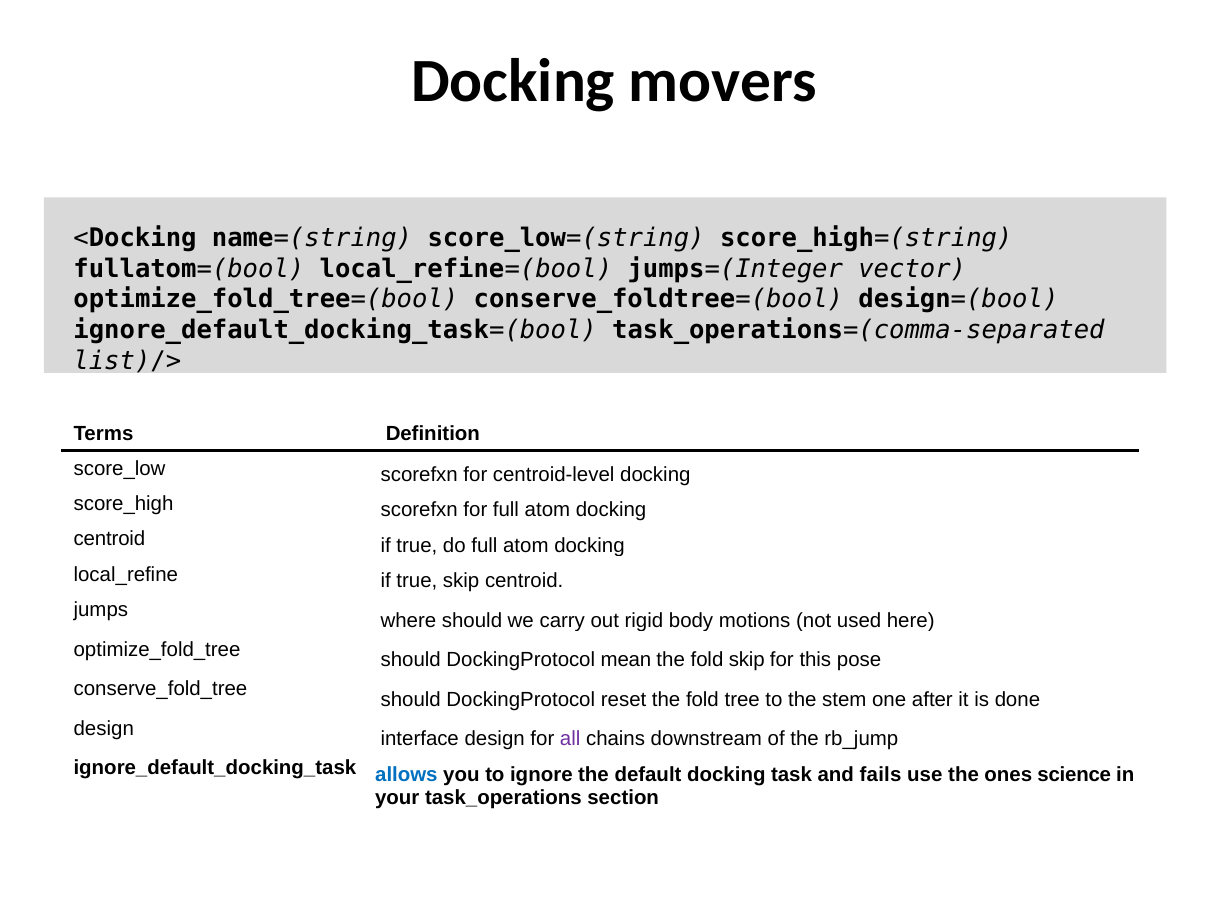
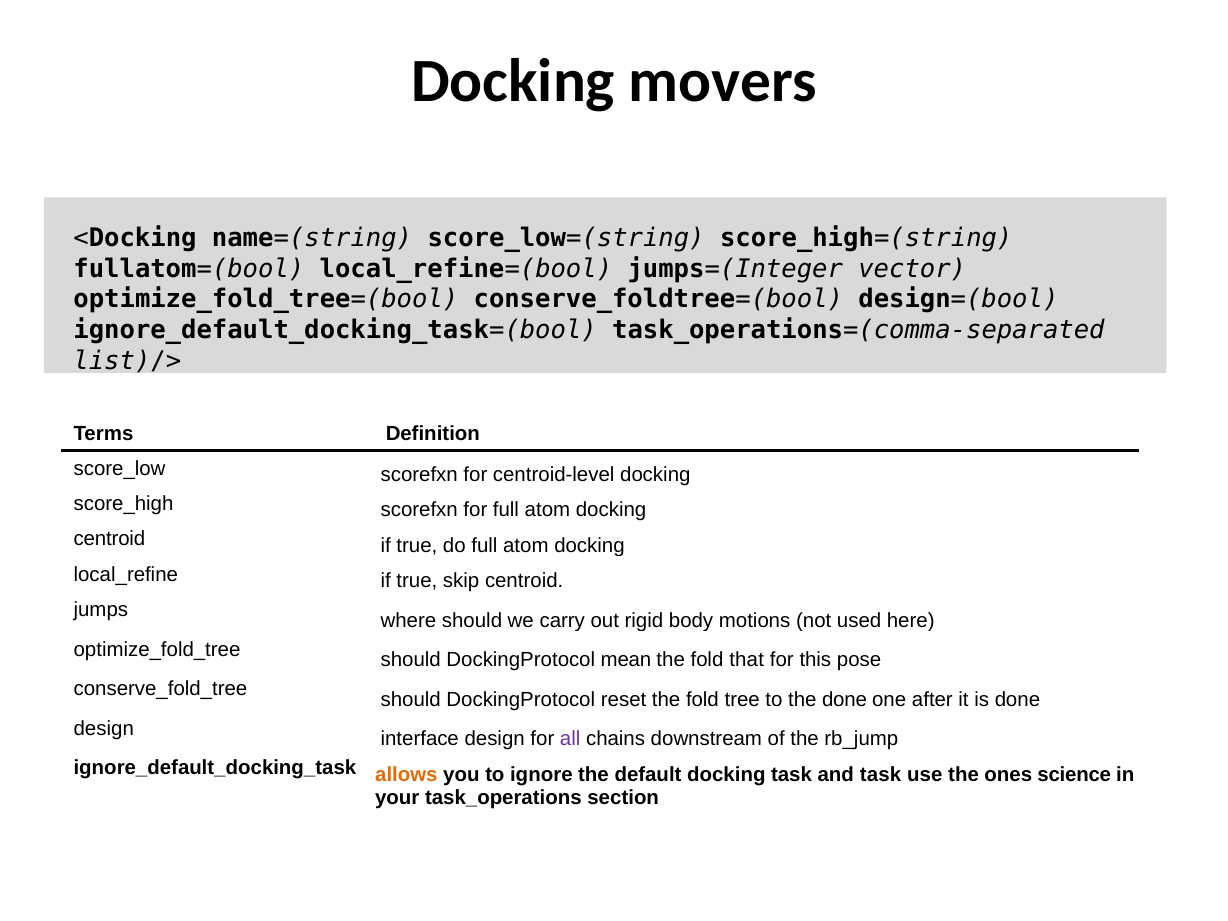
fold skip: skip -> that
the stem: stem -> done
allows colour: blue -> orange
and fails: fails -> task
